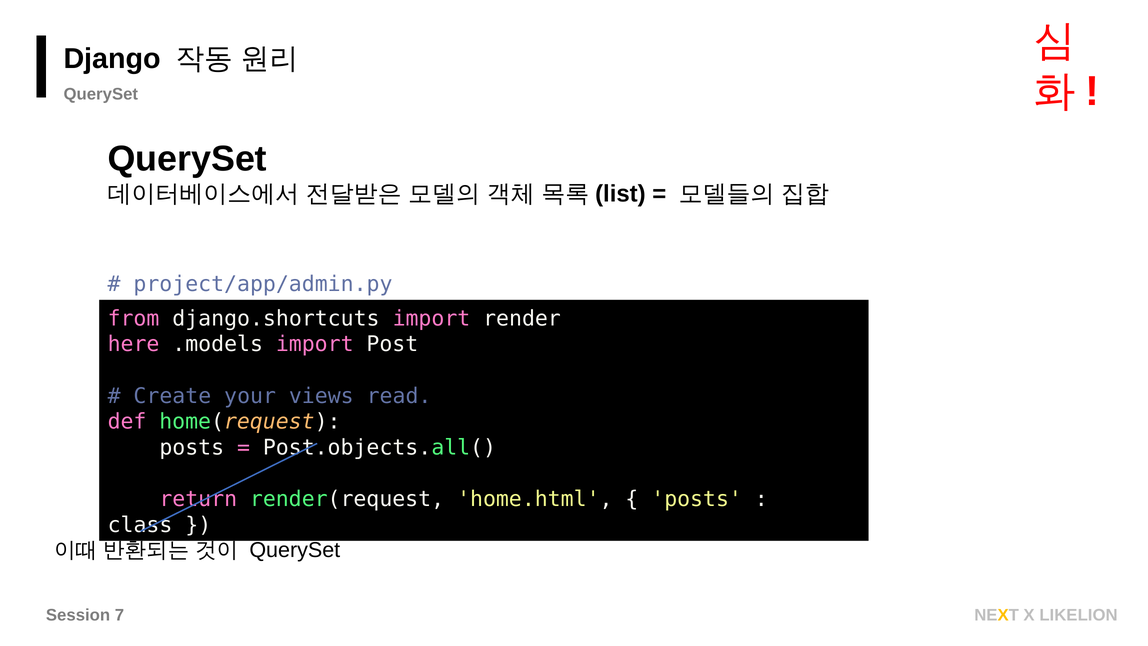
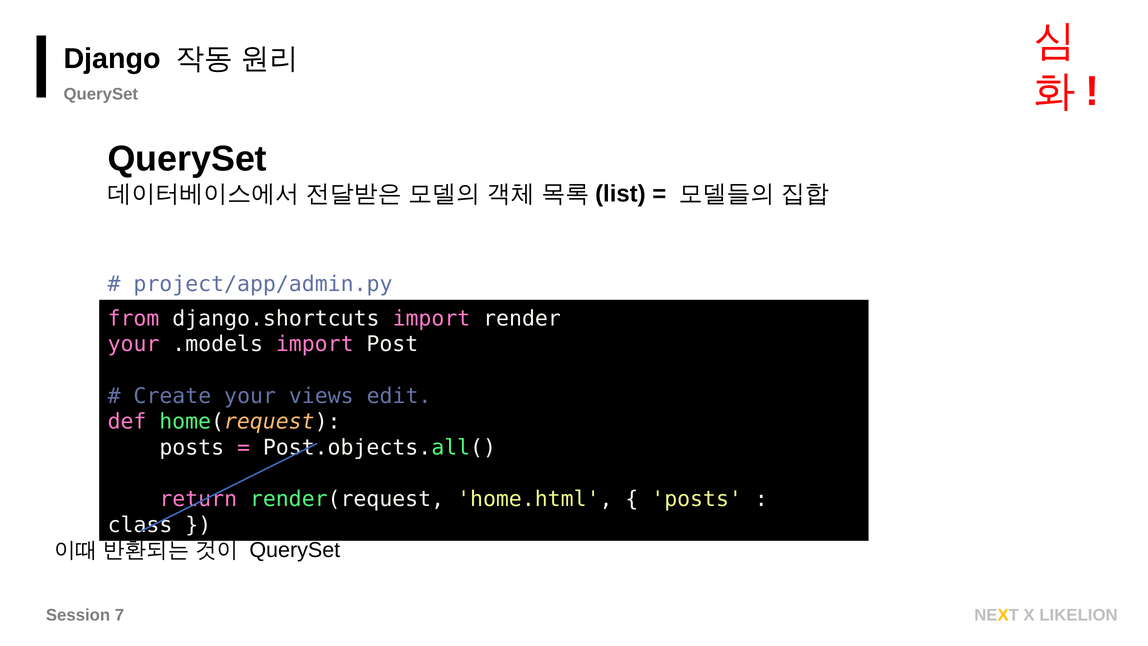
here at (134, 344): here -> your
read: read -> edit
